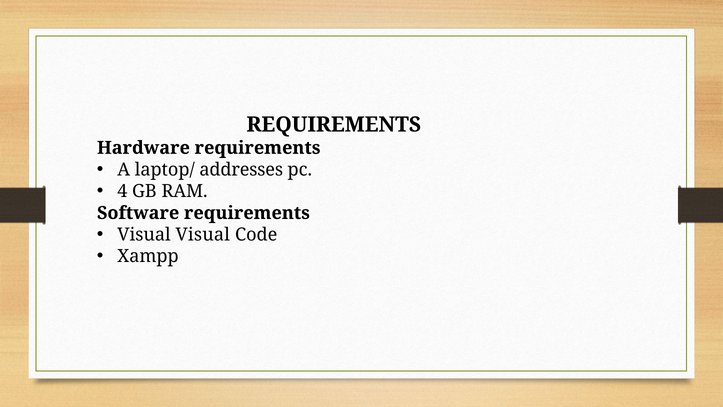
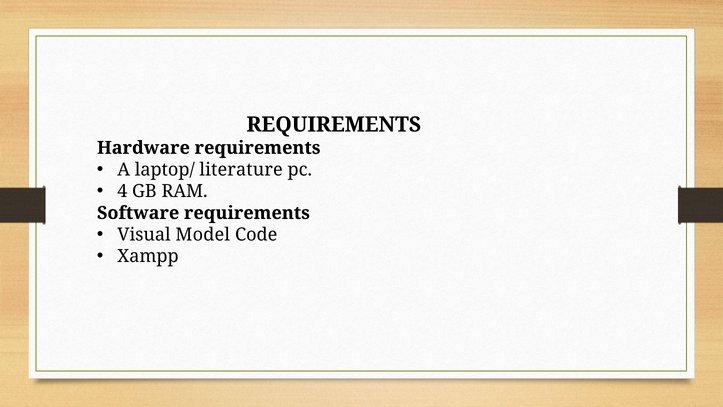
addresses: addresses -> literature
Visual Visual: Visual -> Model
